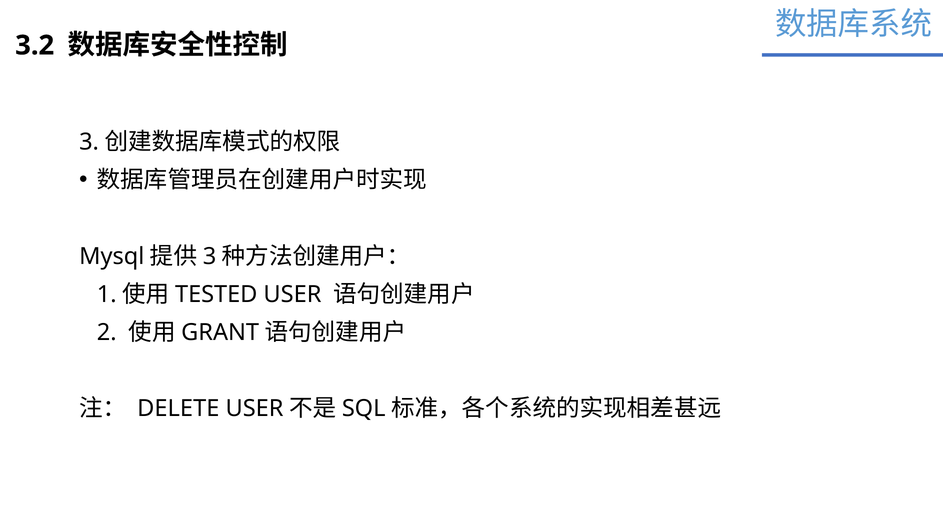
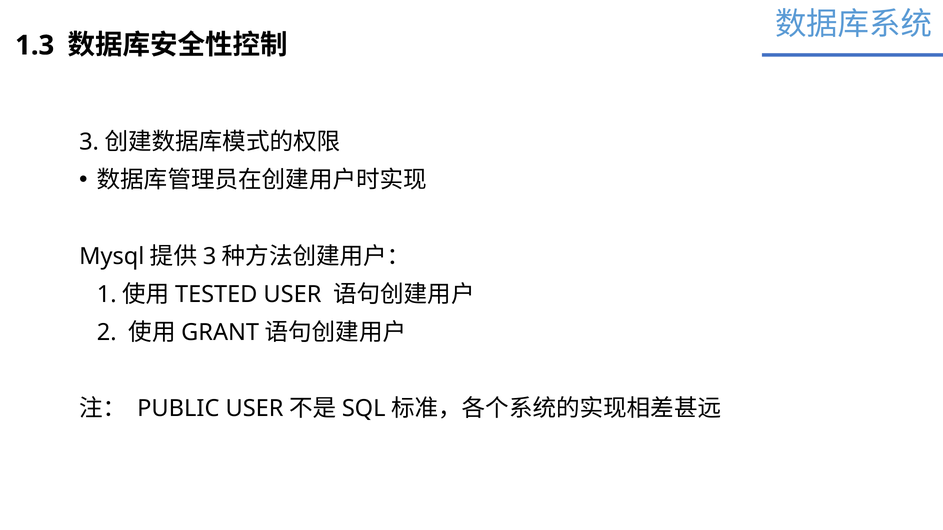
3.2: 3.2 -> 1.3
DELETE: DELETE -> PUBLIC
